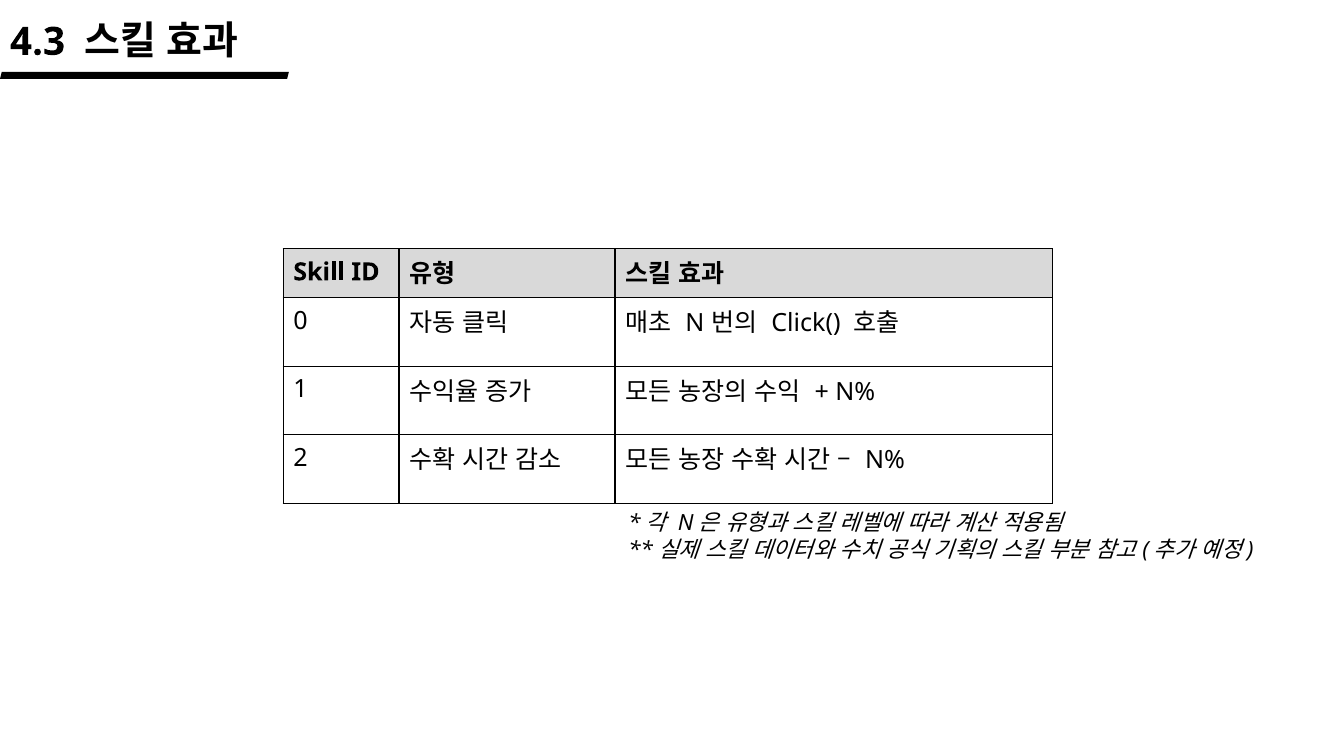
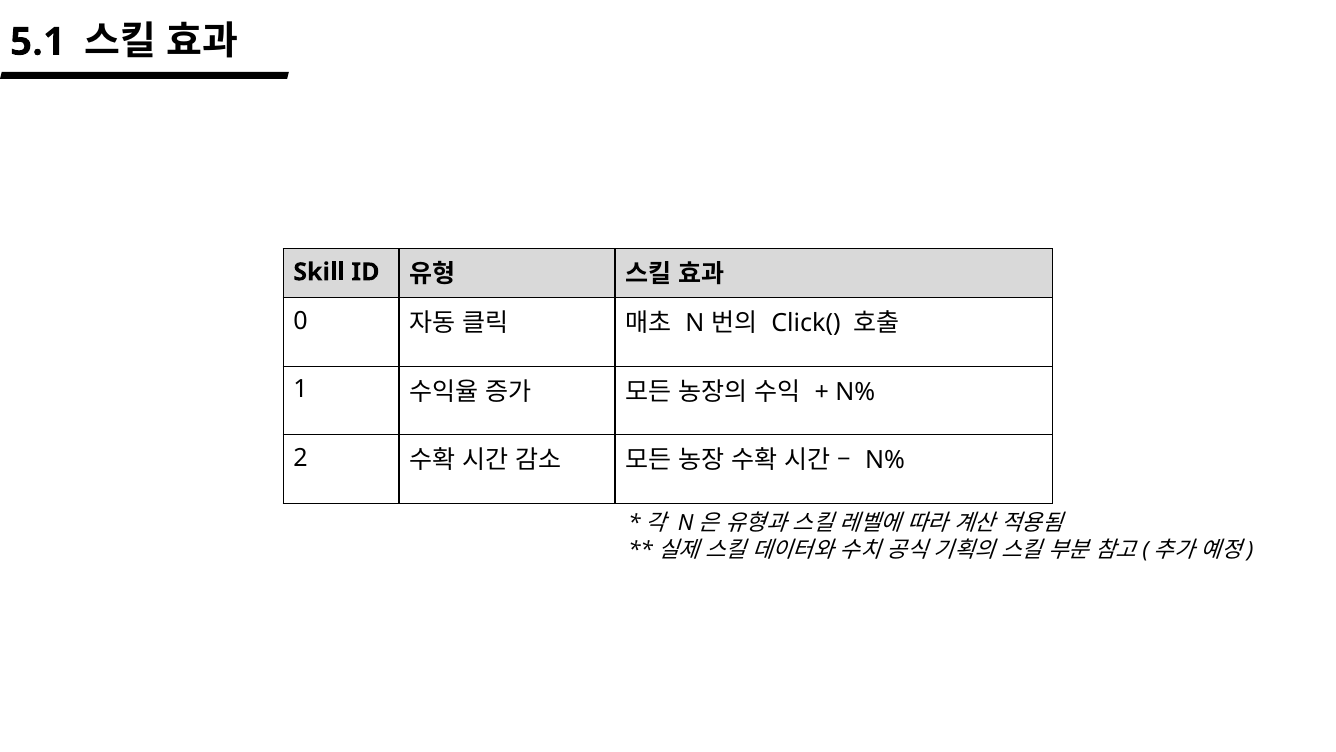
4.3: 4.3 -> 5.1
